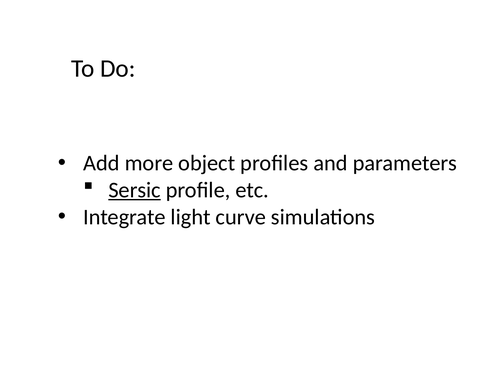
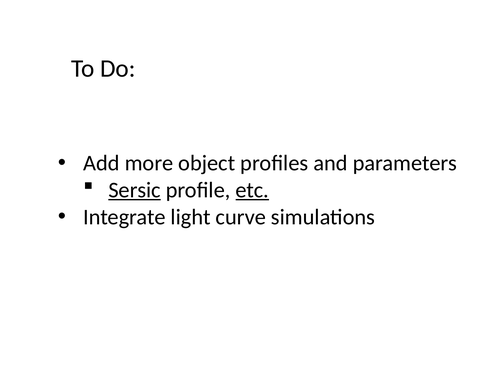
etc underline: none -> present
